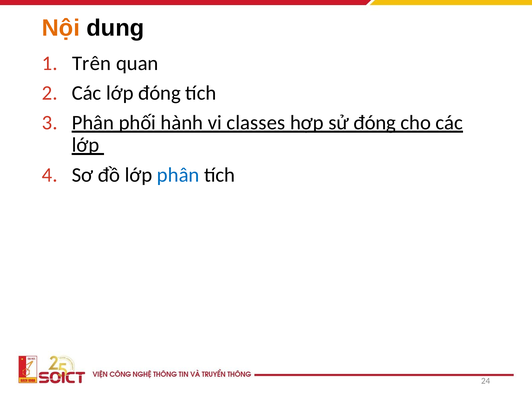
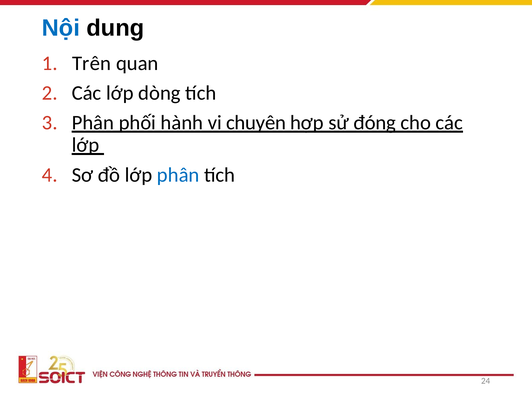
Nội colour: orange -> blue
lớp đóng: đóng -> dòng
classes: classes -> chuyên
